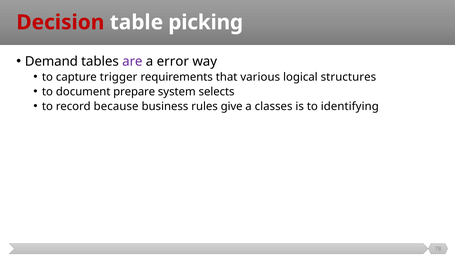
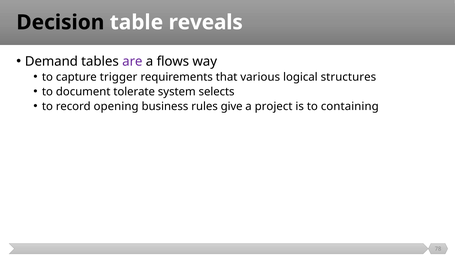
Decision colour: red -> black
picking: picking -> reveals
error: error -> flows
prepare: prepare -> tolerate
because: because -> opening
classes: classes -> project
identifying: identifying -> containing
